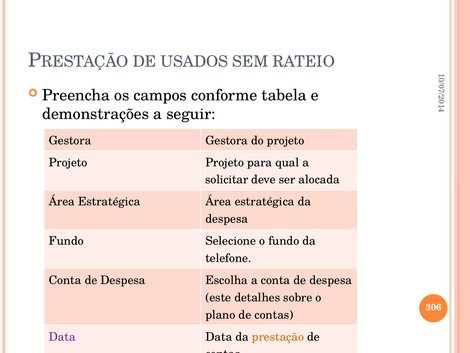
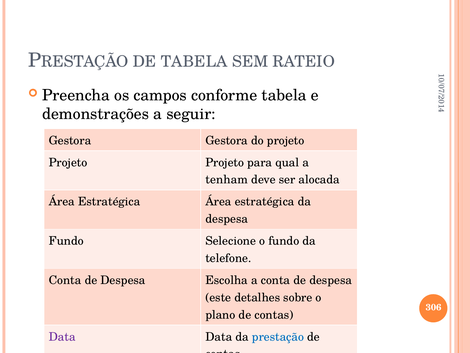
DE USADOS: USADOS -> TABELA
solicitar: solicitar -> tenham
prestação colour: orange -> blue
